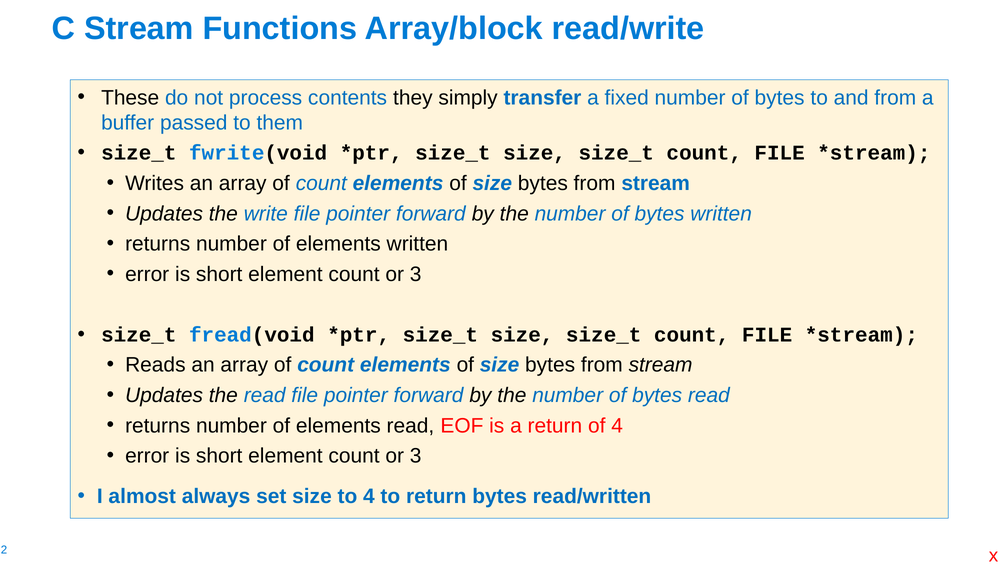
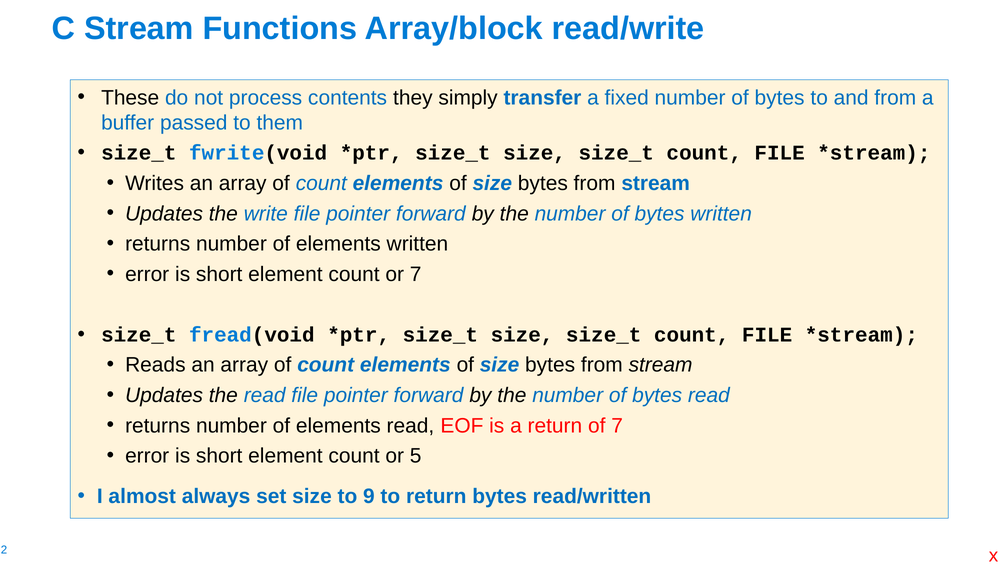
3 at (416, 274): 3 -> 7
of 4: 4 -> 7
3 at (416, 456): 3 -> 5
to 4: 4 -> 9
